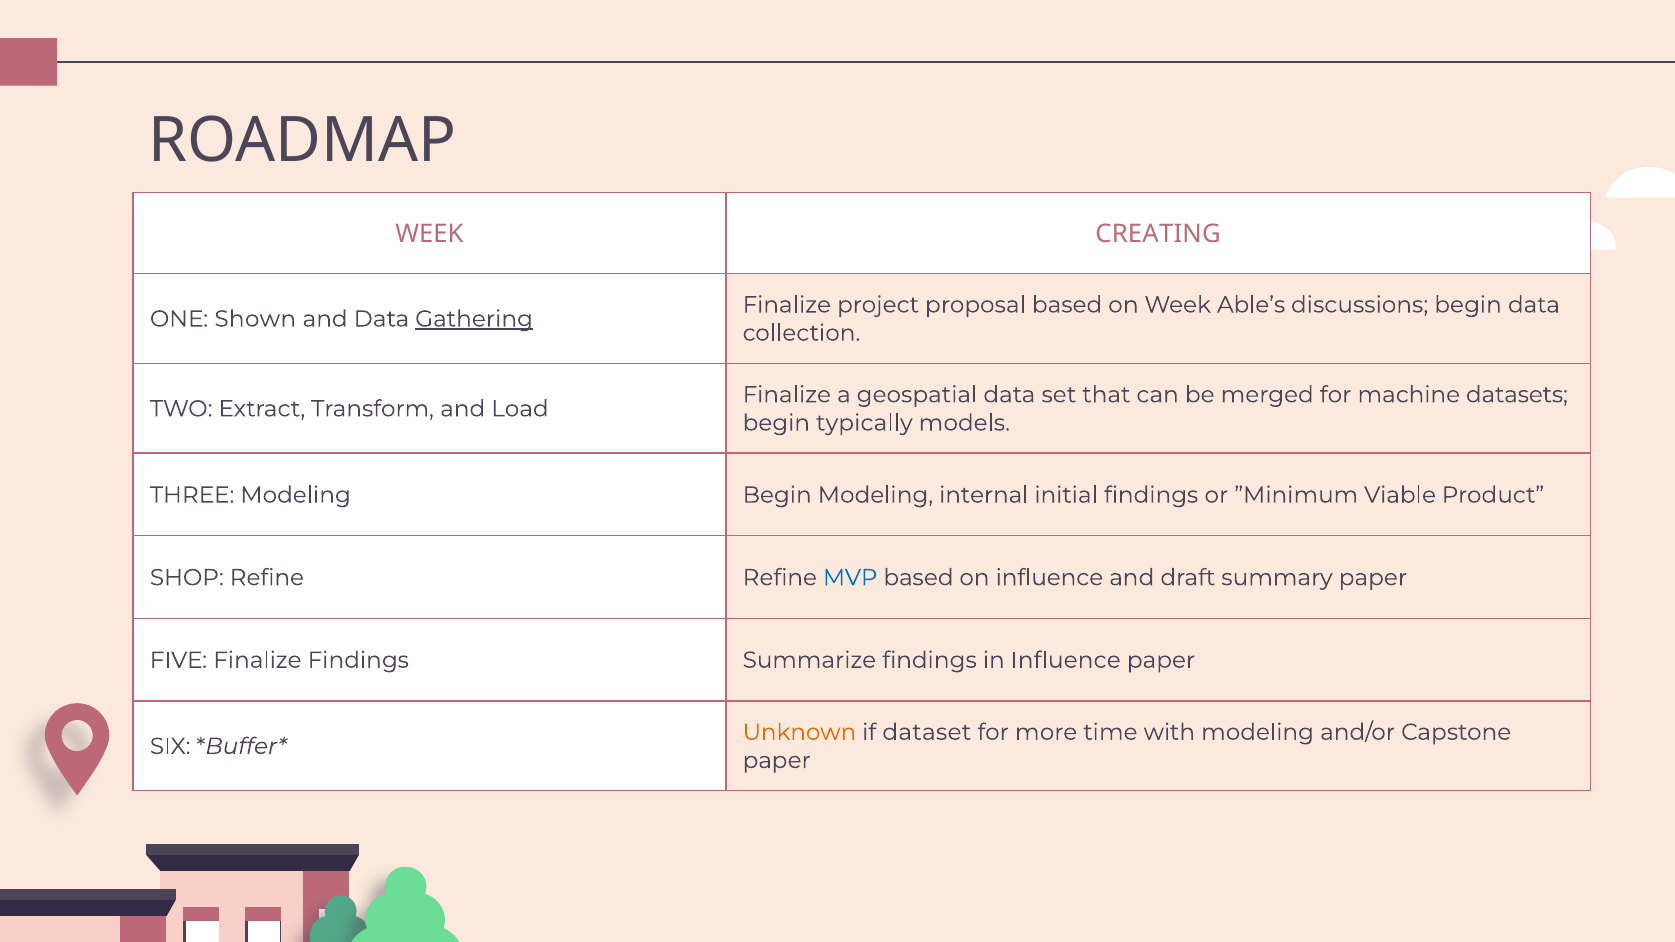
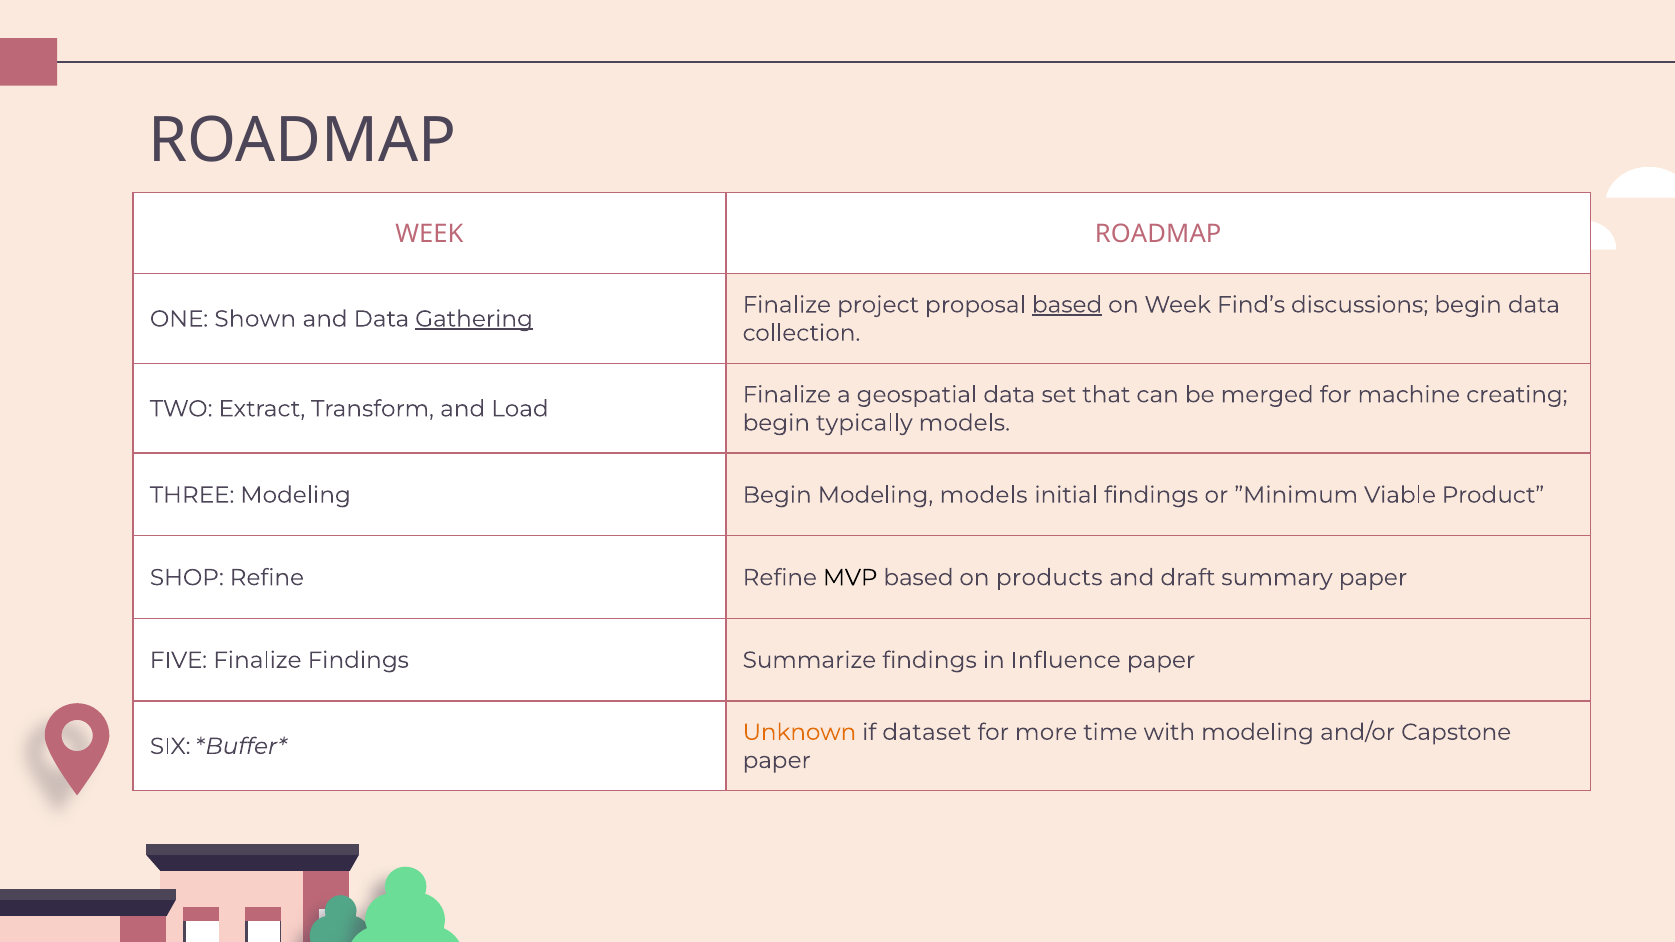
WEEK CREATING: CREATING -> ROADMAP
based at (1067, 305) underline: none -> present
Able’s: Able’s -> Find’s
datasets: datasets -> creating
Modeling internal: internal -> models
MVP colour: blue -> black
on influence: influence -> products
